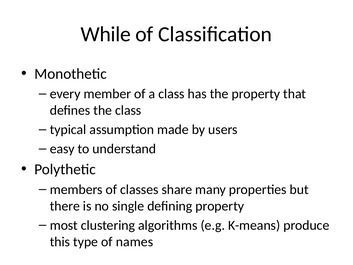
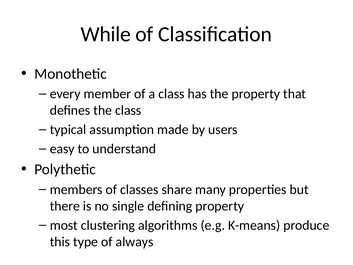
names: names -> always
